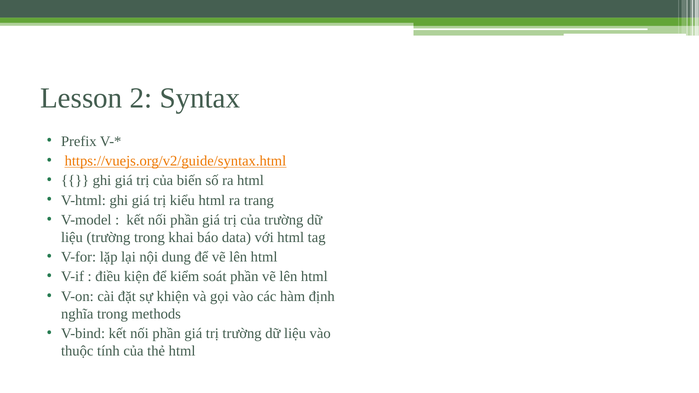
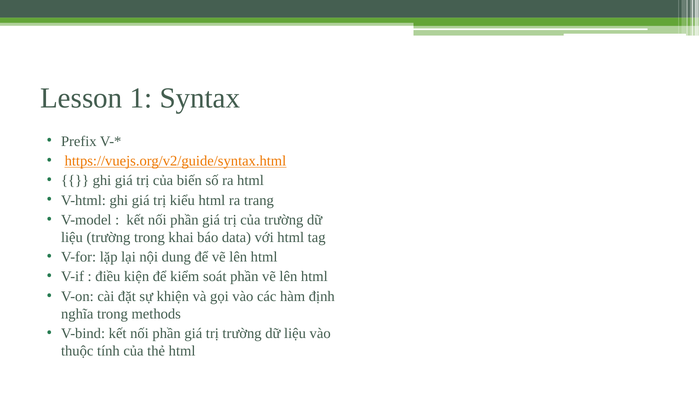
2: 2 -> 1
